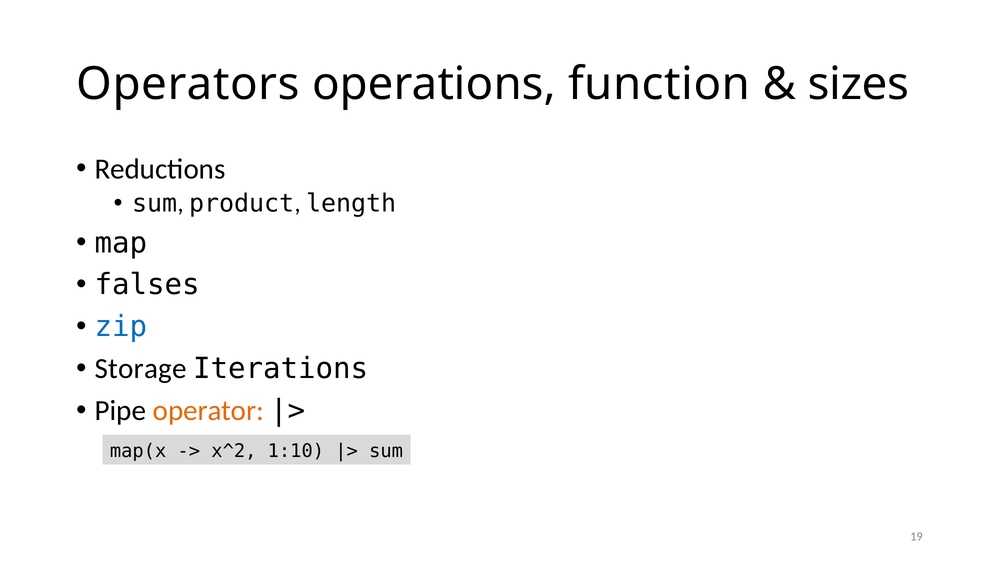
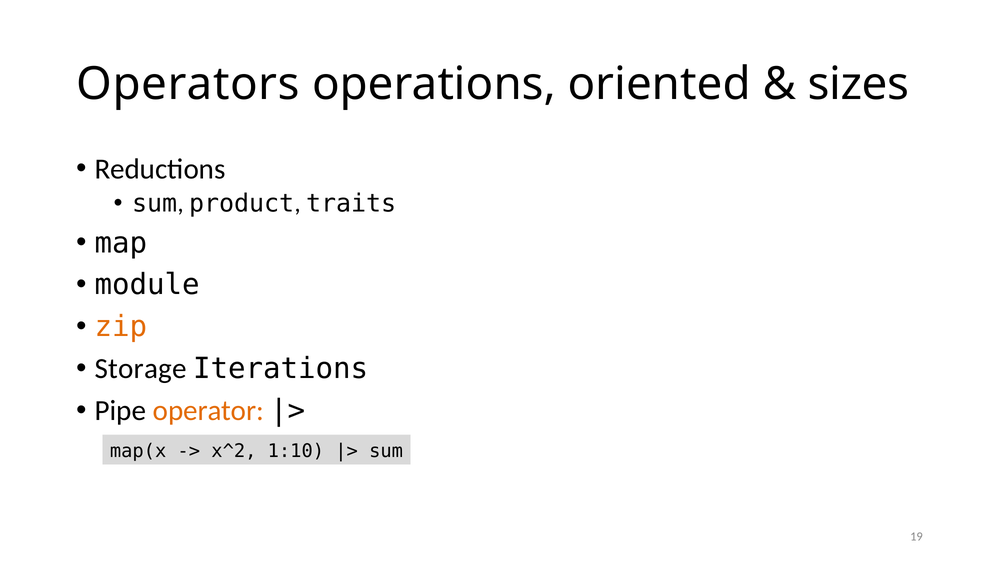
function: function -> oriented
length: length -> traits
falses: falses -> module
zip colour: blue -> orange
